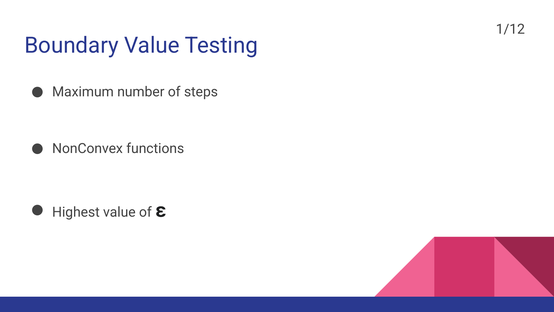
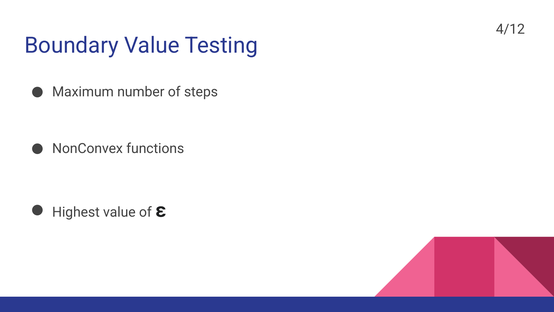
1/12: 1/12 -> 4/12
